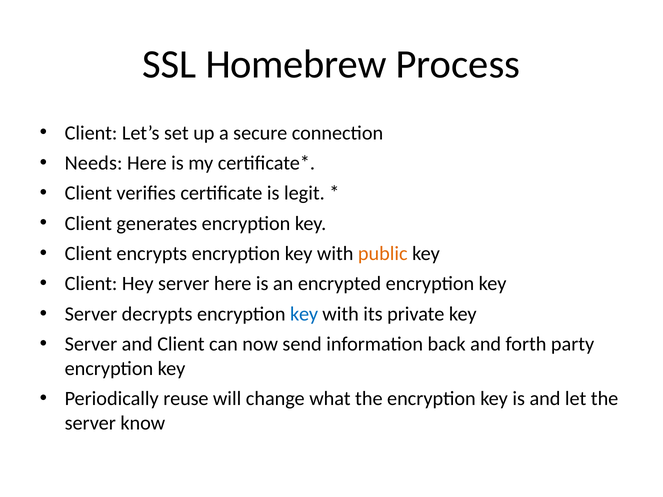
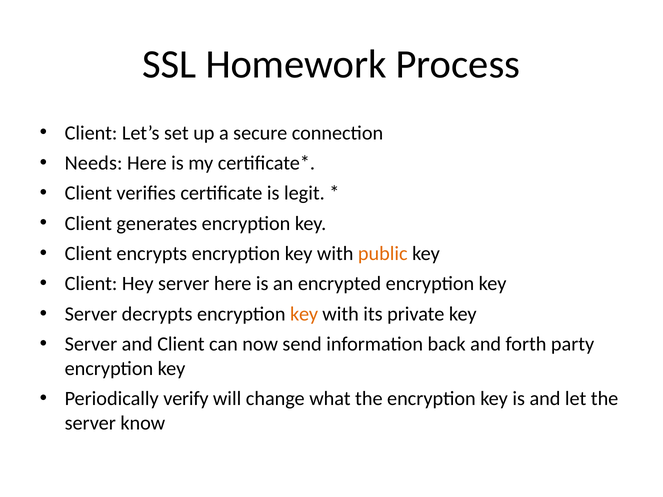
Homebrew: Homebrew -> Homework
key at (304, 314) colour: blue -> orange
reuse: reuse -> verify
